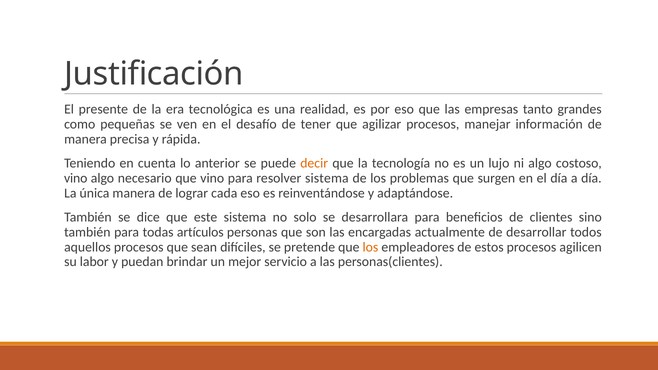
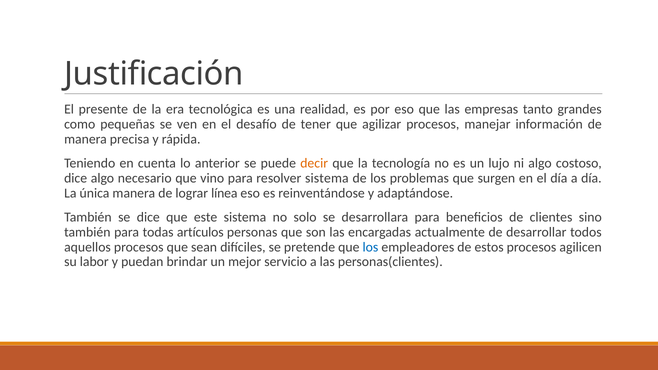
vino at (76, 178): vino -> dice
cada: cada -> línea
los at (370, 247) colour: orange -> blue
